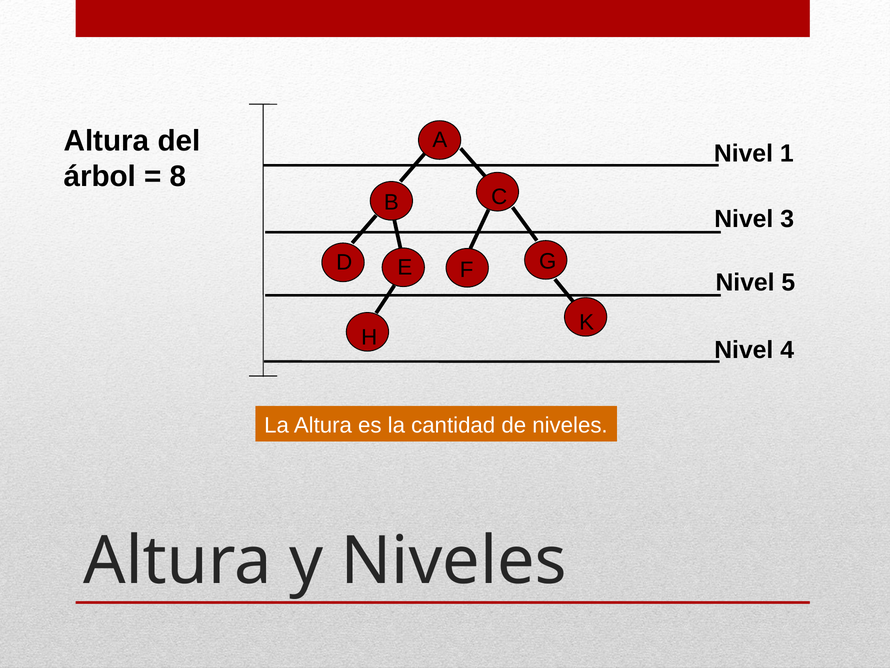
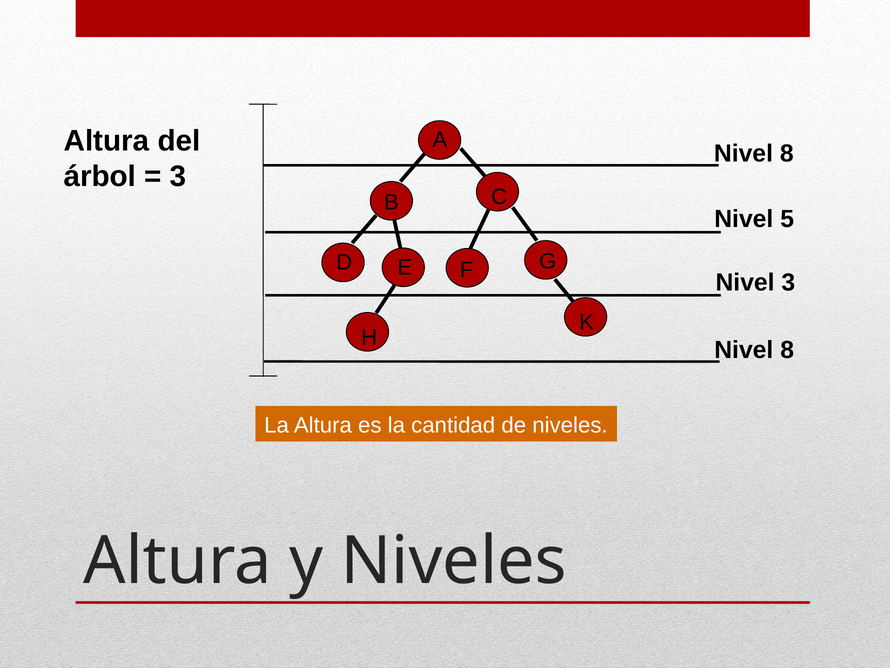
1 at (787, 154): 1 -> 8
8 at (178, 176): 8 -> 3
3: 3 -> 5
Nivel 5: 5 -> 3
4 at (787, 350): 4 -> 8
